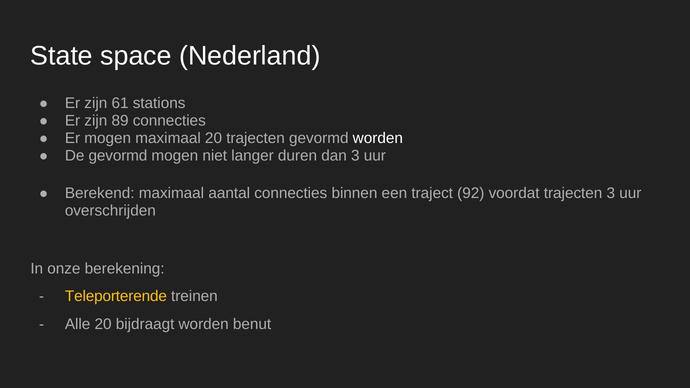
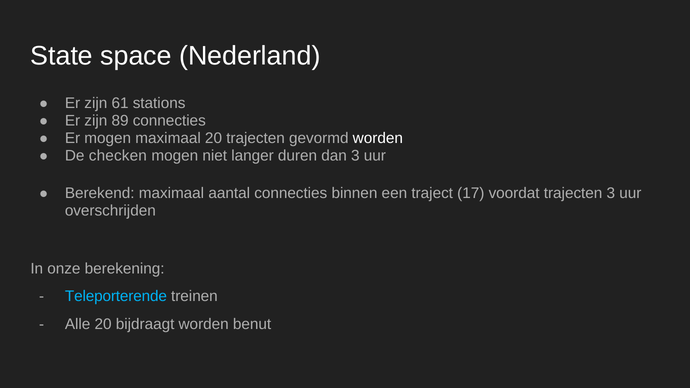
De gevormd: gevormd -> checken
92: 92 -> 17
Teleporterende colour: yellow -> light blue
